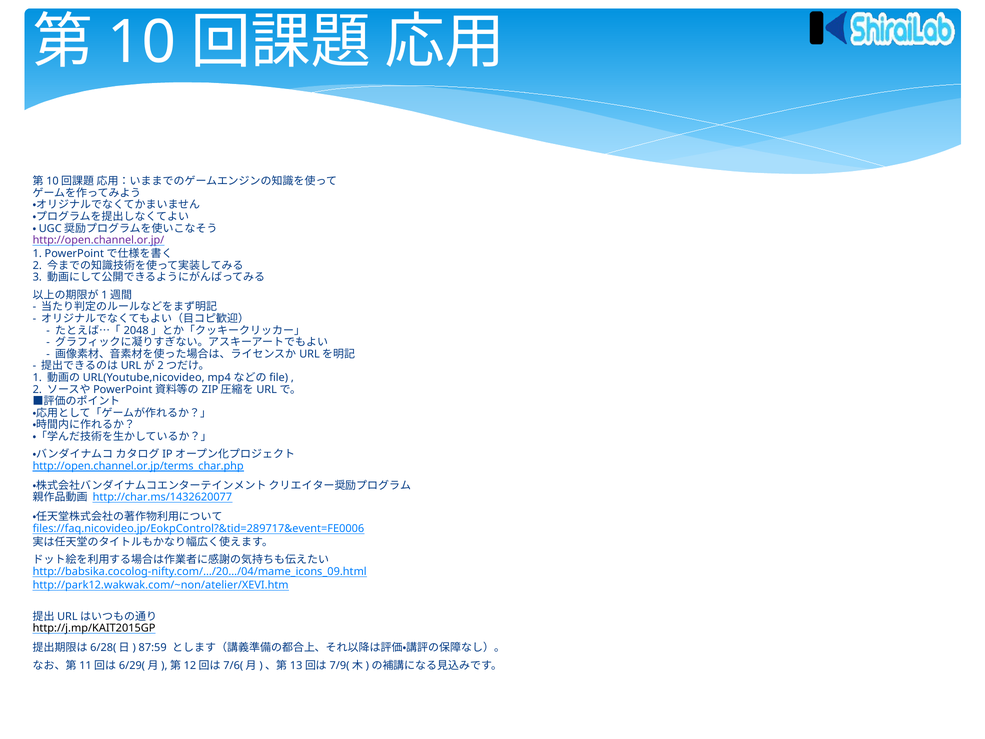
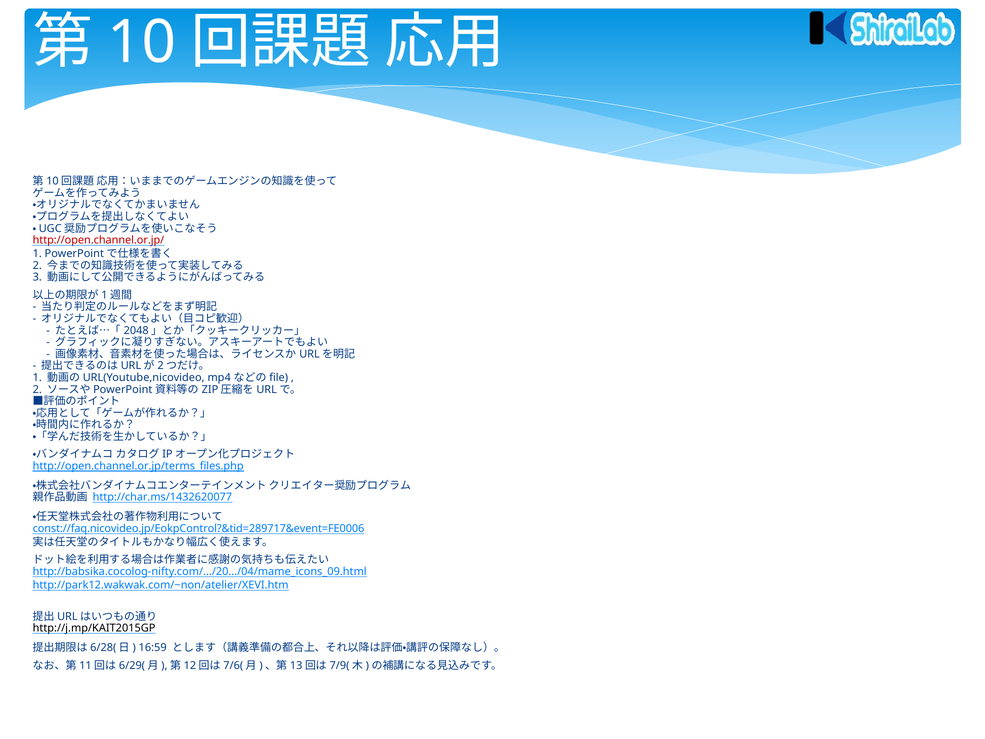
http://open.channel.or.jp/ colour: purple -> red
http://open.channel.or.jp/terms_char.php: http://open.channel.or.jp/terms_char.php -> http://open.channel.or.jp/terms_files.php
files://faq.nicovideo.jp/EokpControl?&tid=289717&event=FE0006: files://faq.nicovideo.jp/EokpControl?&tid=289717&event=FE0006 -> const://faq.nicovideo.jp/EokpControl?&tid=289717&event=FE0006
87:59: 87:59 -> 16:59
